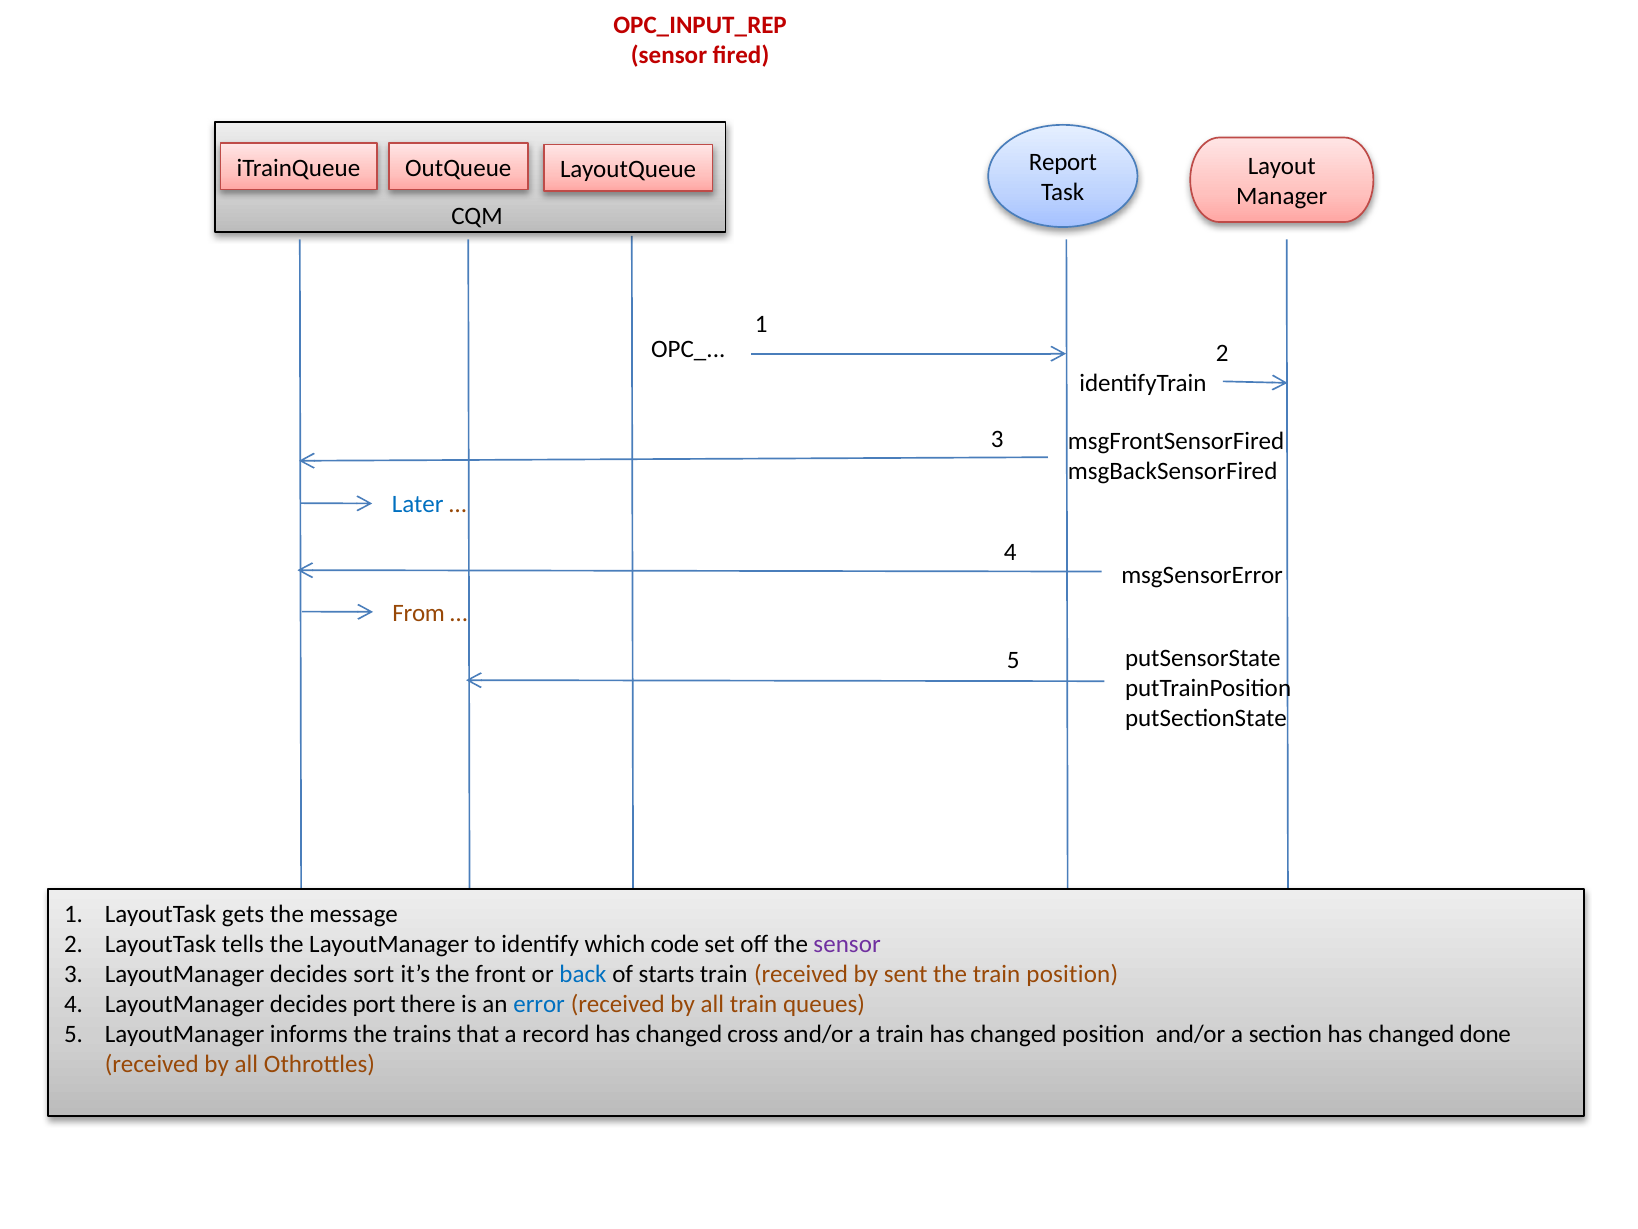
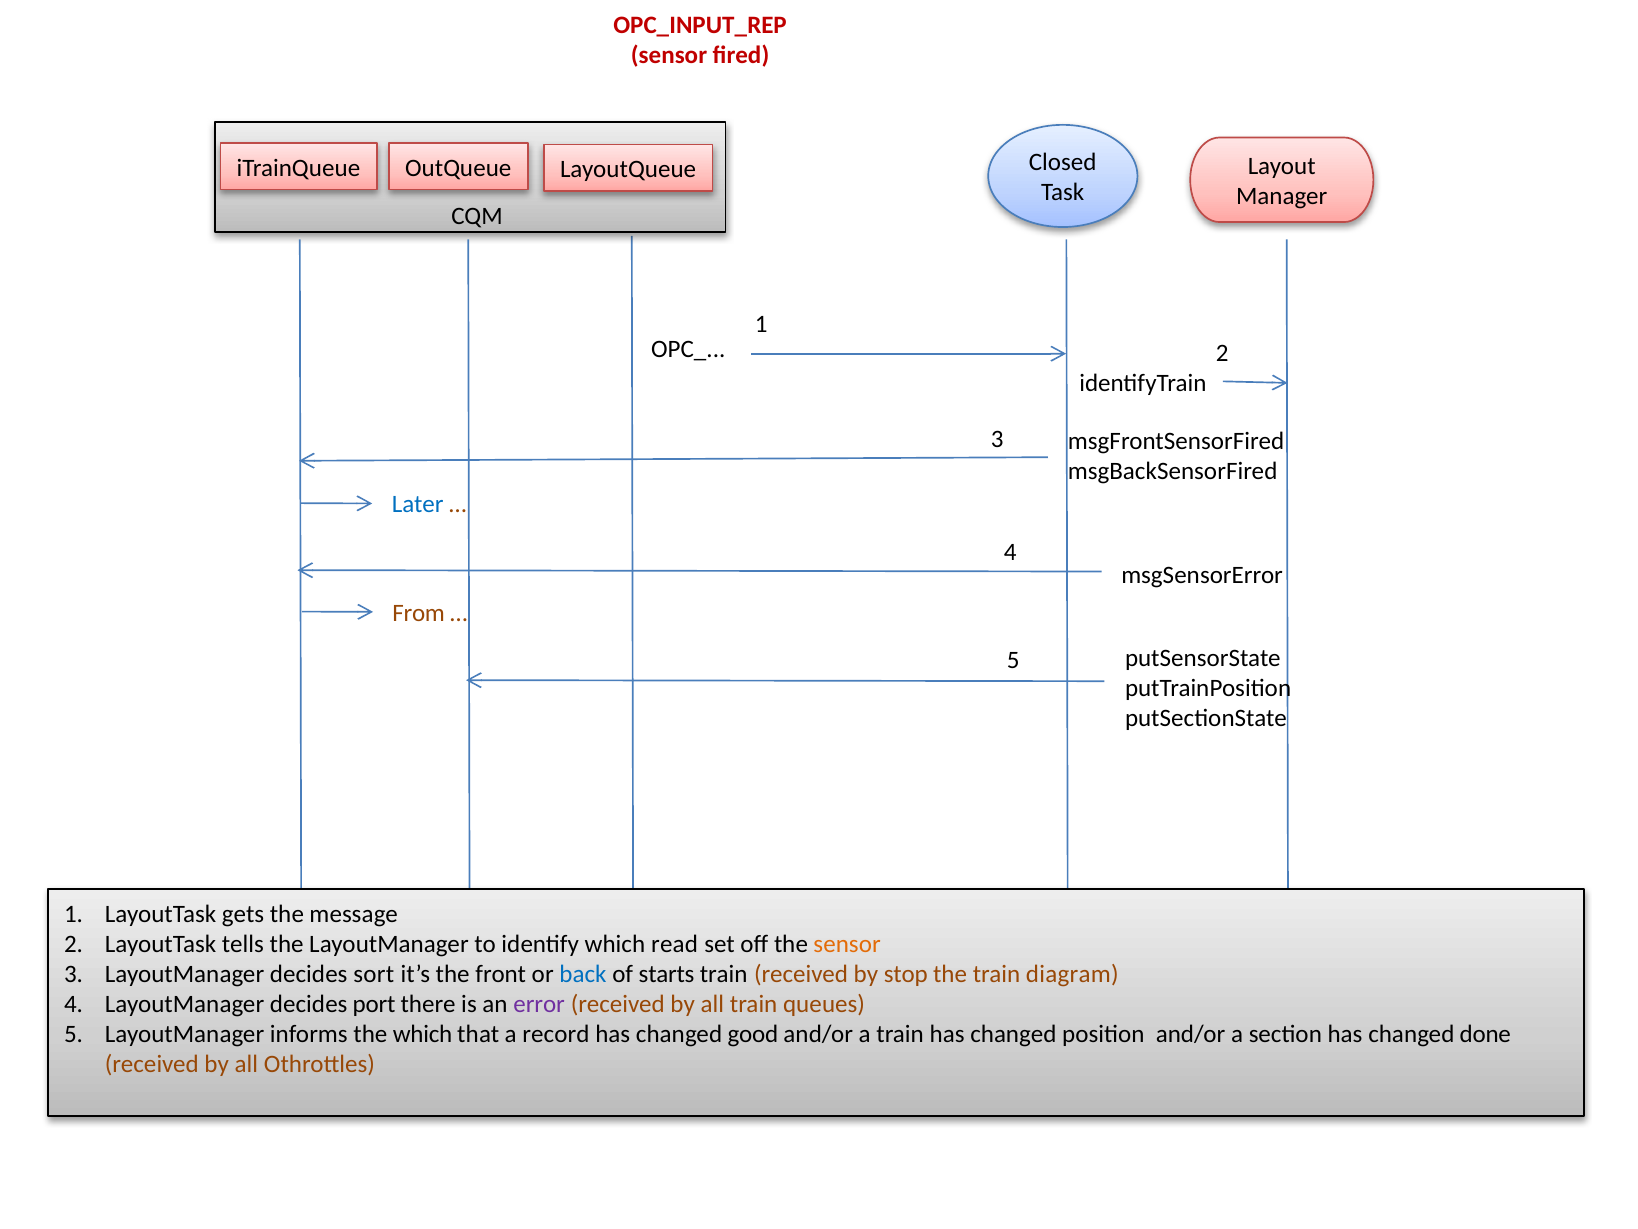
Report: Report -> Closed
code: code -> read
sensor at (847, 944) colour: purple -> orange
sent: sent -> stop
train position: position -> diagram
error colour: blue -> purple
the trains: trains -> which
cross: cross -> good
